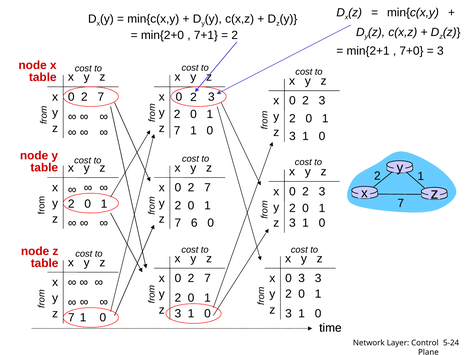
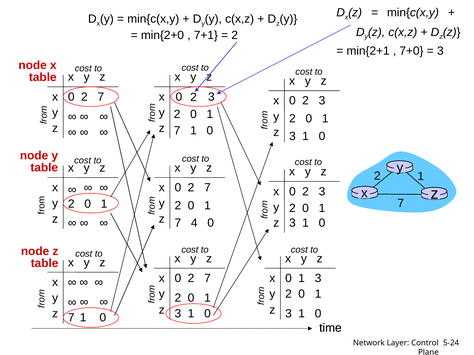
6: 6 -> 4
3 at (302, 279): 3 -> 1
